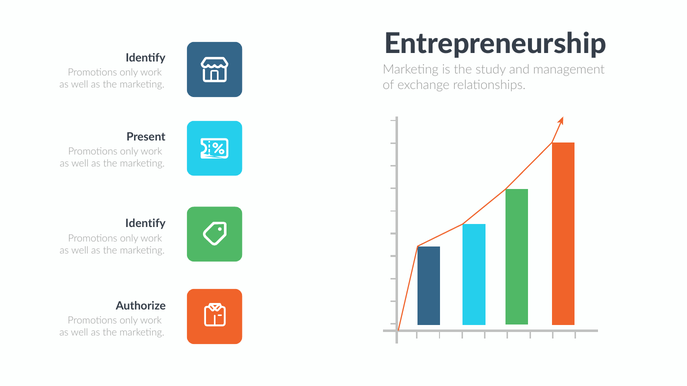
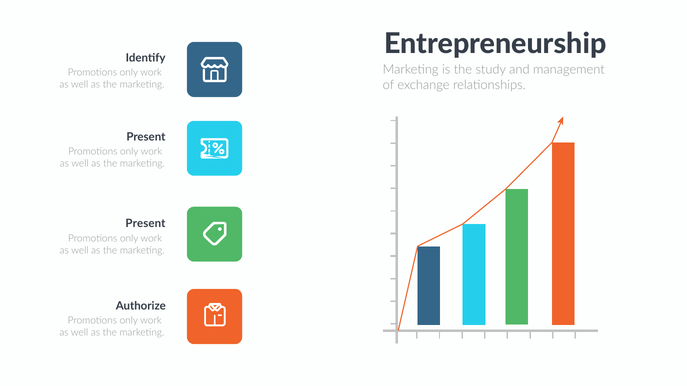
Identify at (145, 224): Identify -> Present
